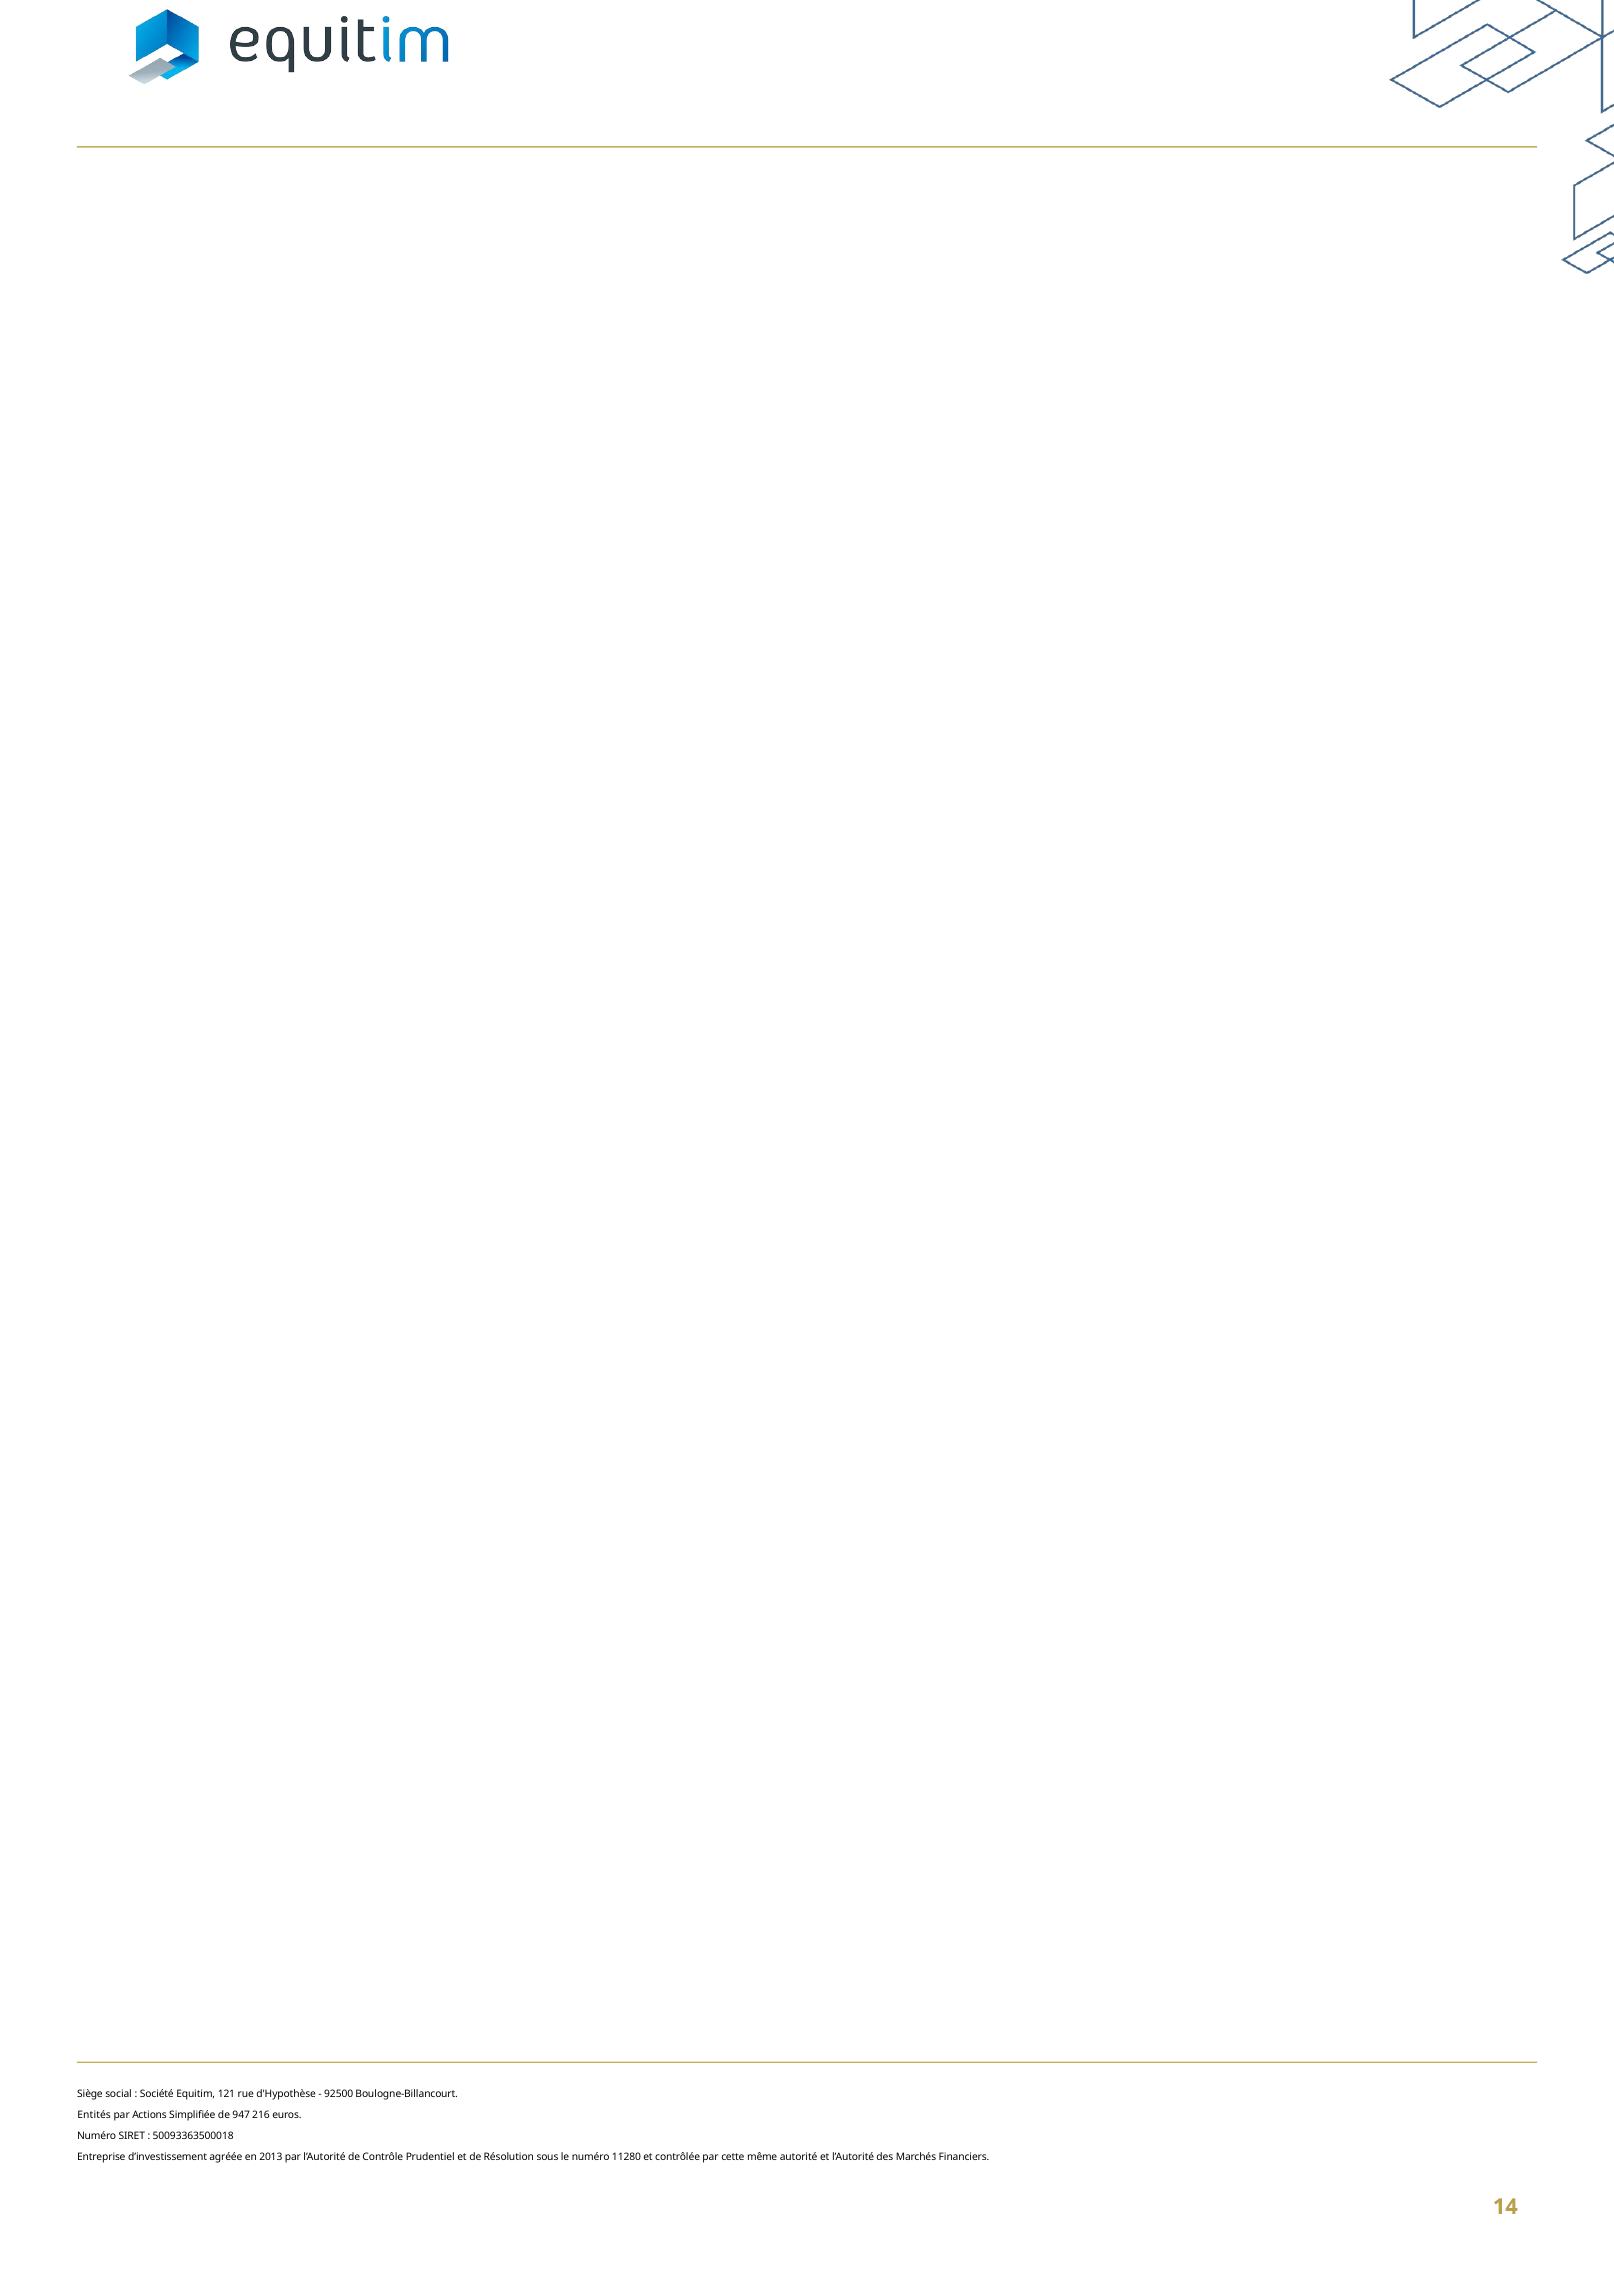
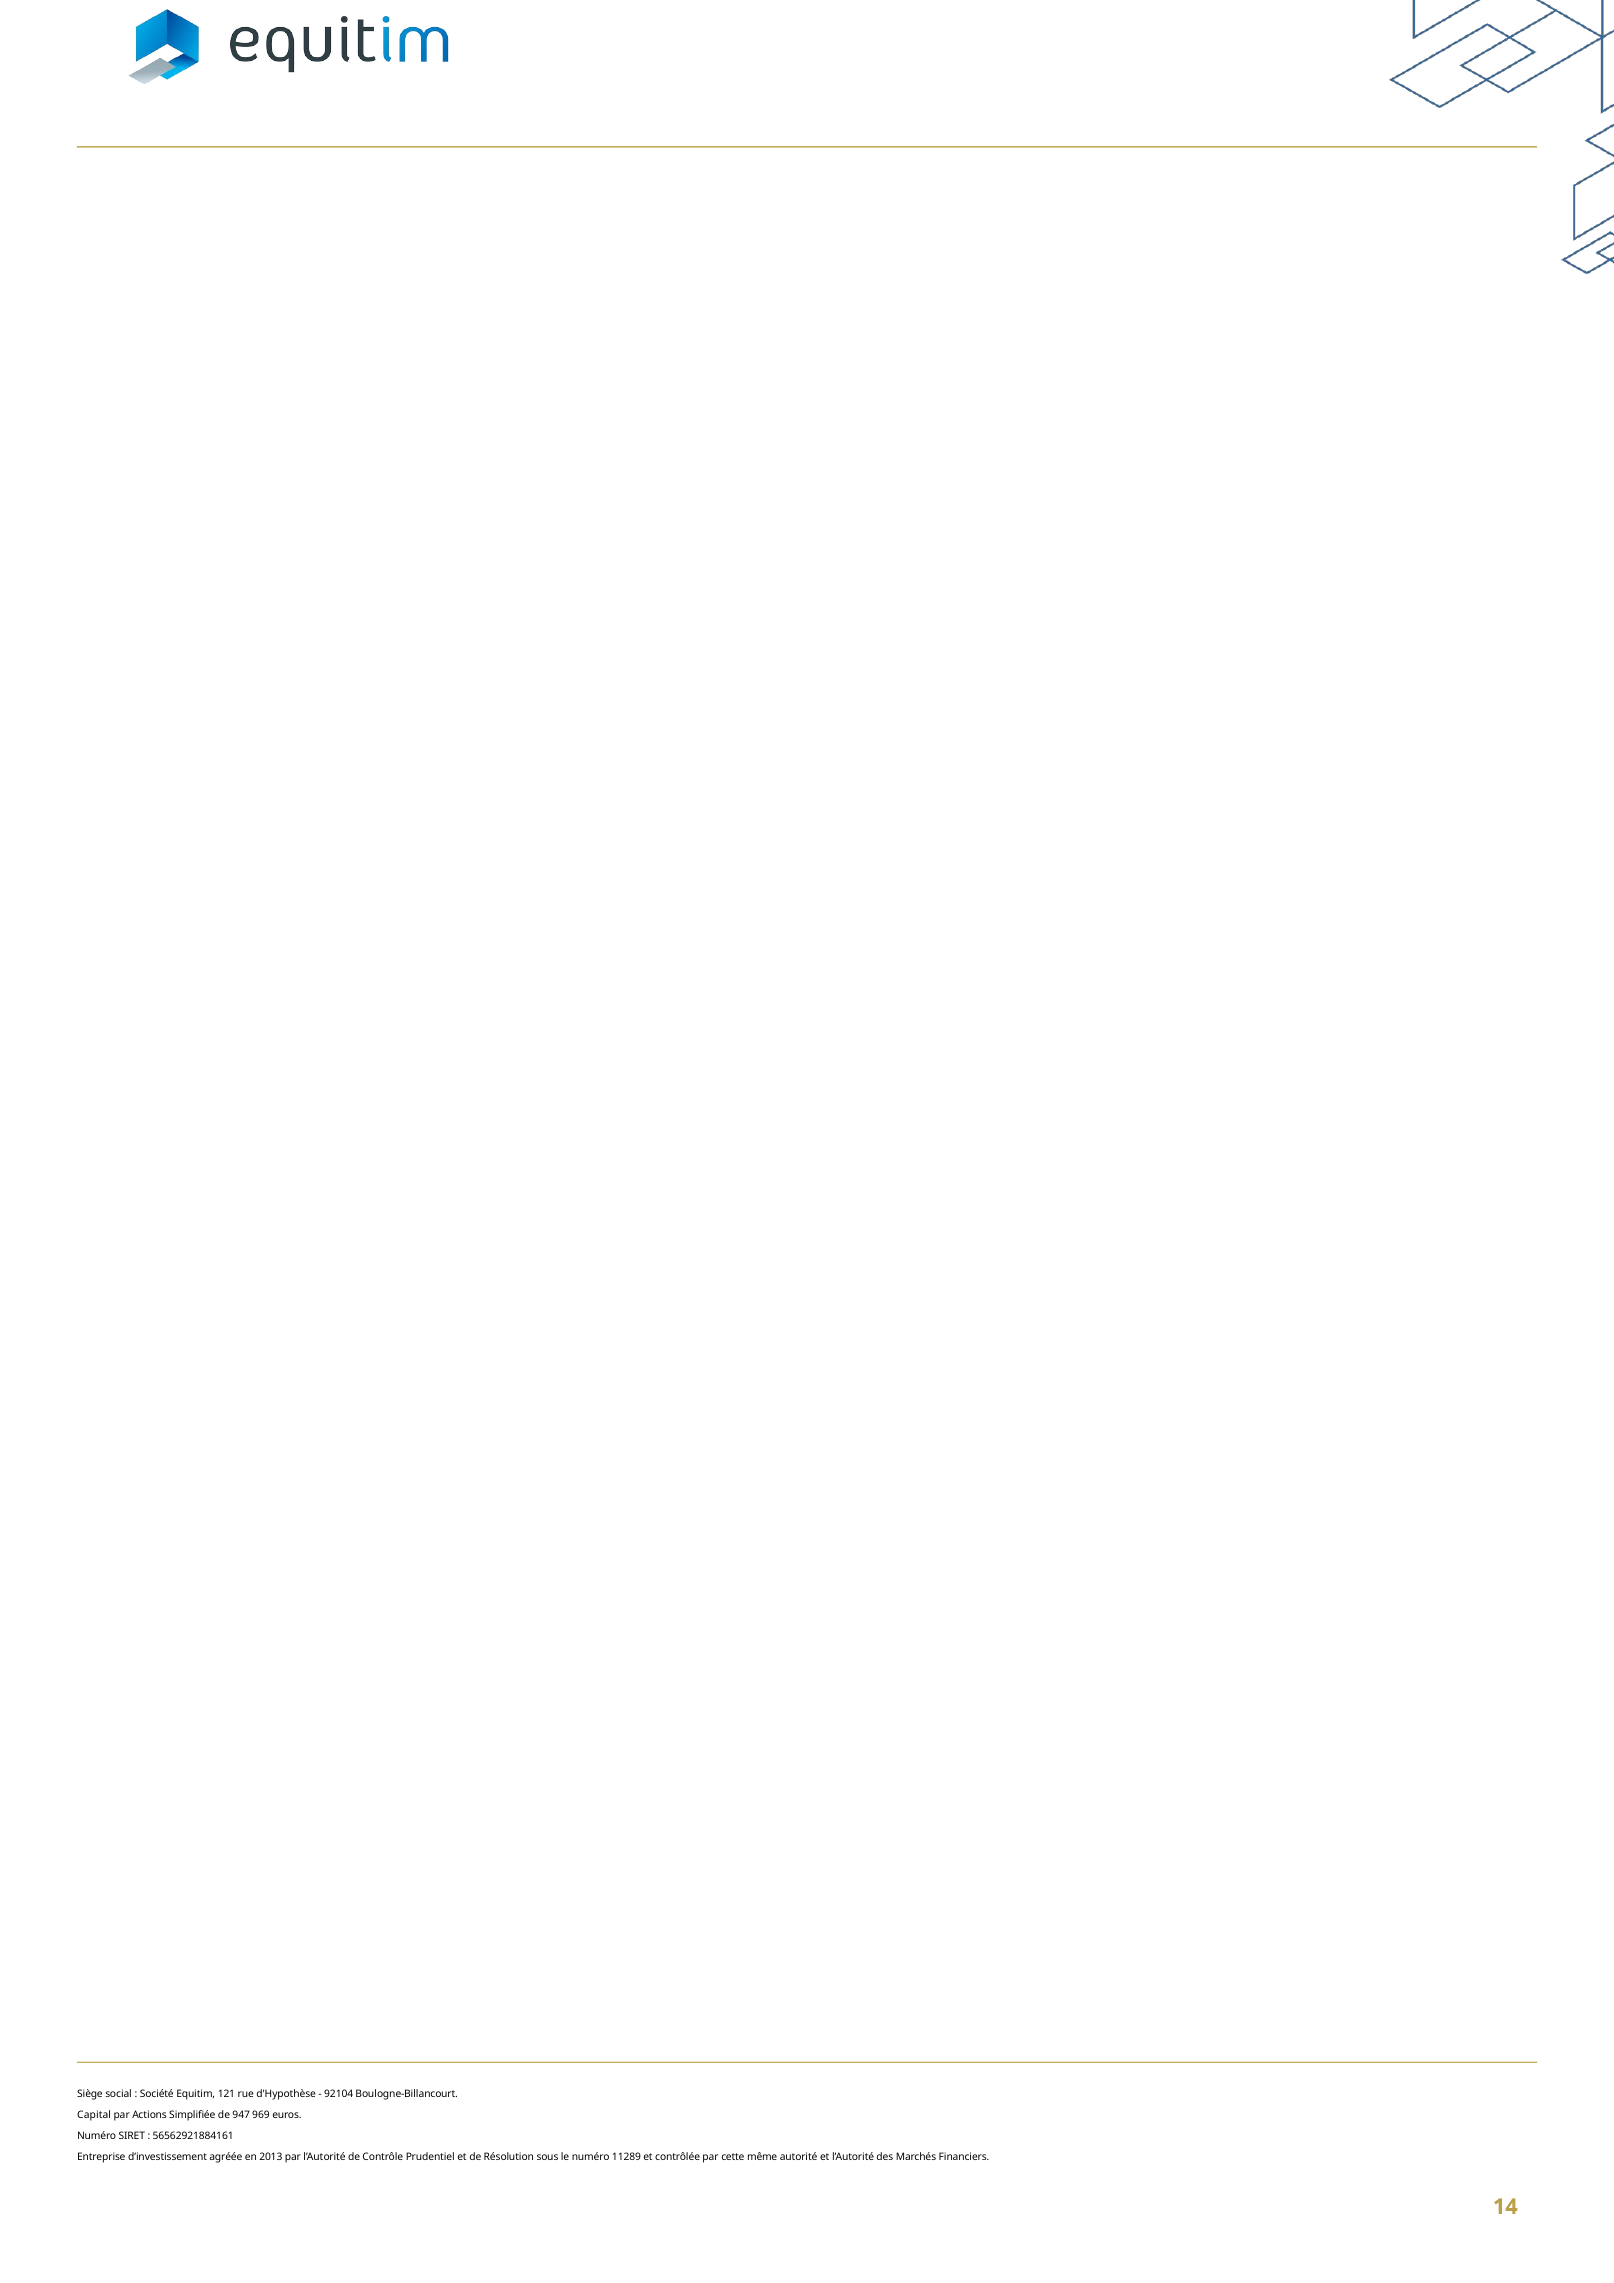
92500: 92500 -> 92104
Entités: Entités -> Capital
216: 216 -> 969
50093363500018: 50093363500018 -> 56562921884161
11280: 11280 -> 11289
